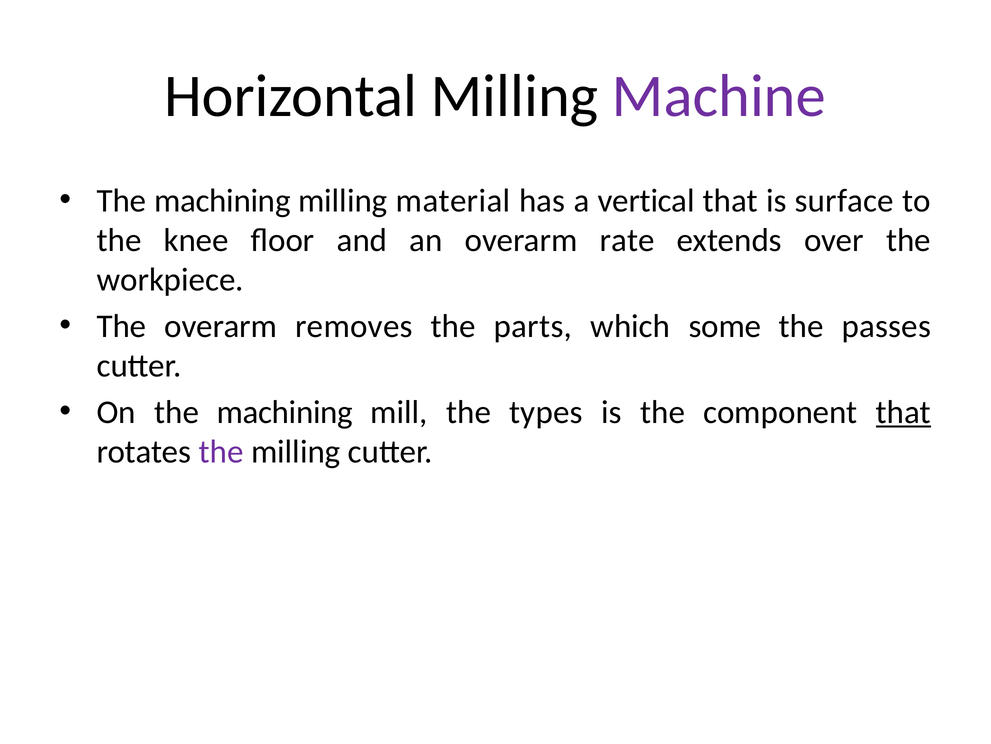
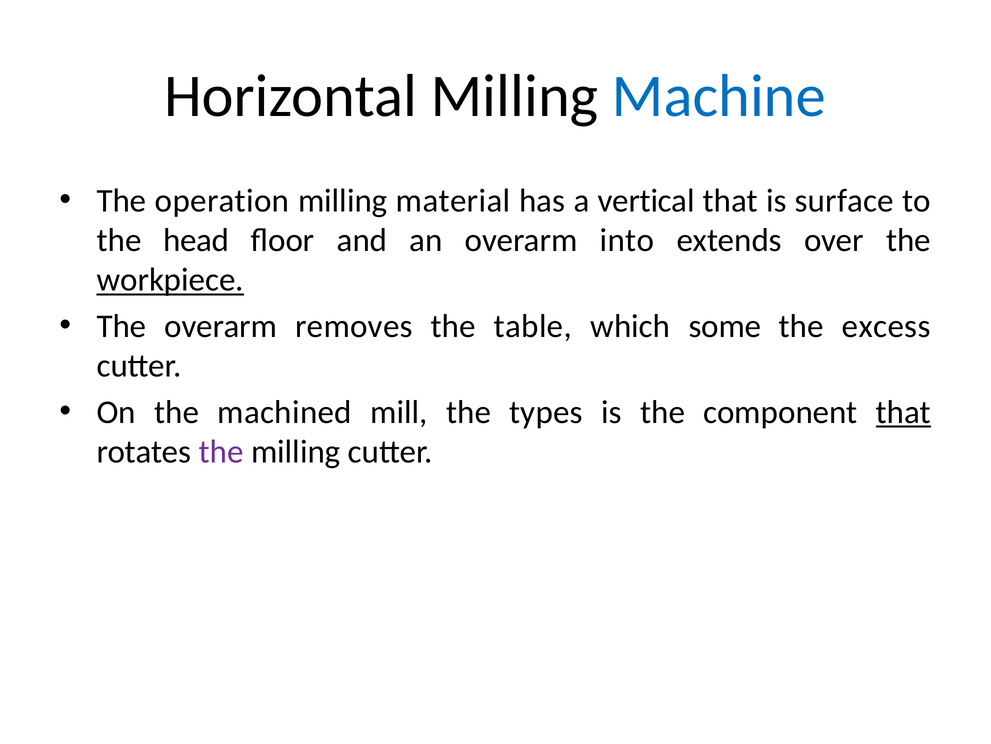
Machine colour: purple -> blue
machining at (222, 201): machining -> operation
knee: knee -> head
rate: rate -> into
workpiece underline: none -> present
parts: parts -> table
passes: passes -> excess
On the machining: machining -> machined
